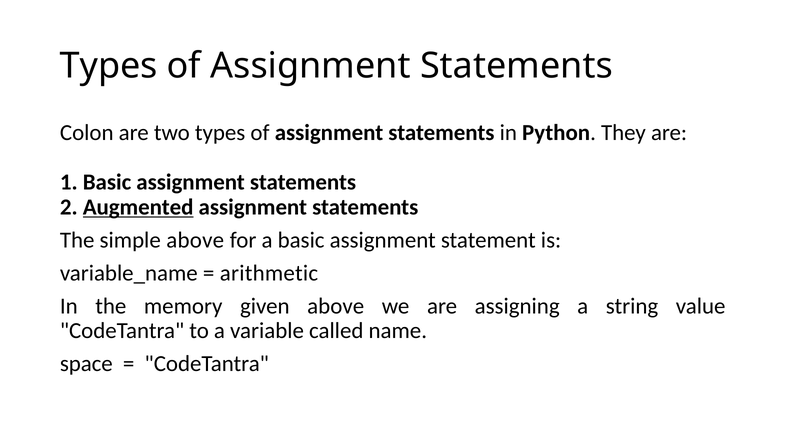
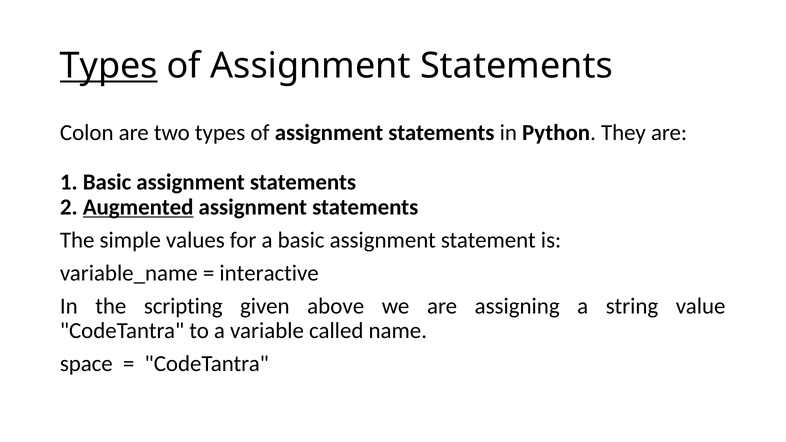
Types at (109, 66) underline: none -> present
simple above: above -> values
arithmetic: arithmetic -> interactive
memory: memory -> scripting
